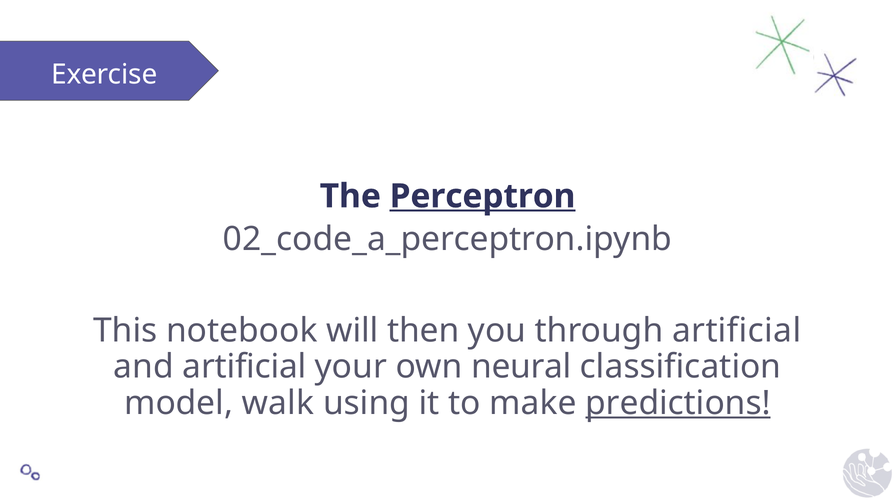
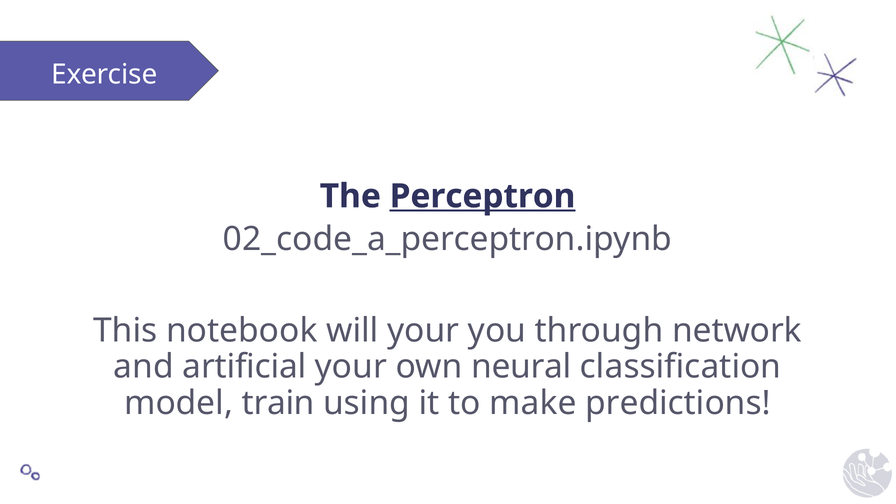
will then: then -> your
through artificial: artificial -> network
walk: walk -> train
predictions underline: present -> none
